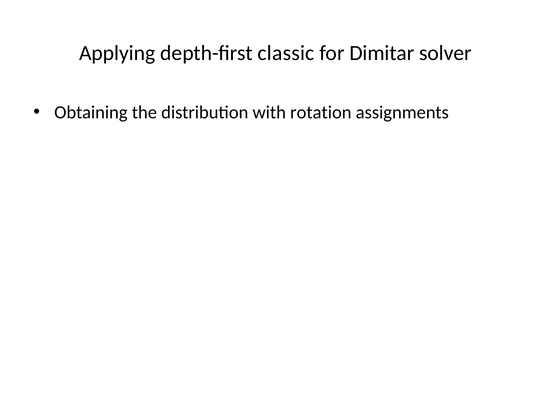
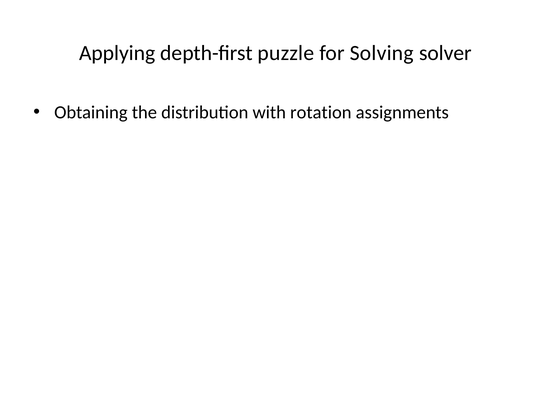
classic: classic -> puzzle
Dimitar: Dimitar -> Solving
